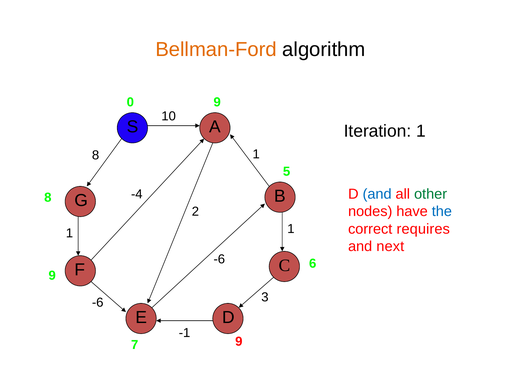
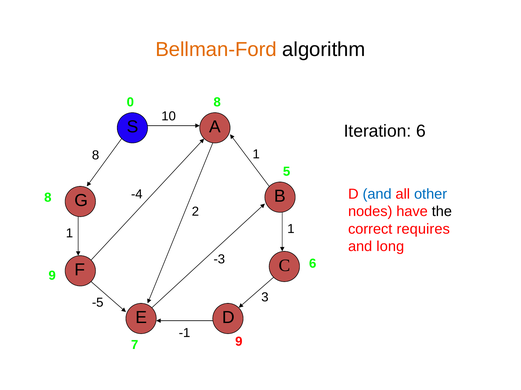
0 9: 9 -> 8
Iteration 1: 1 -> 6
other colour: green -> blue
the colour: blue -> black
next: next -> long
-6 at (219, 260): -6 -> -3
-6 at (98, 303): -6 -> -5
